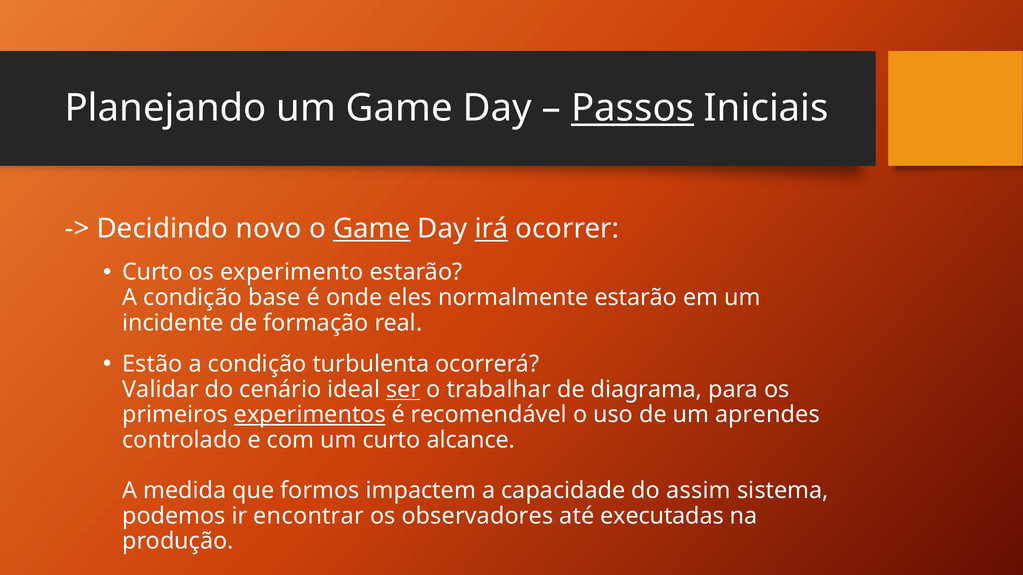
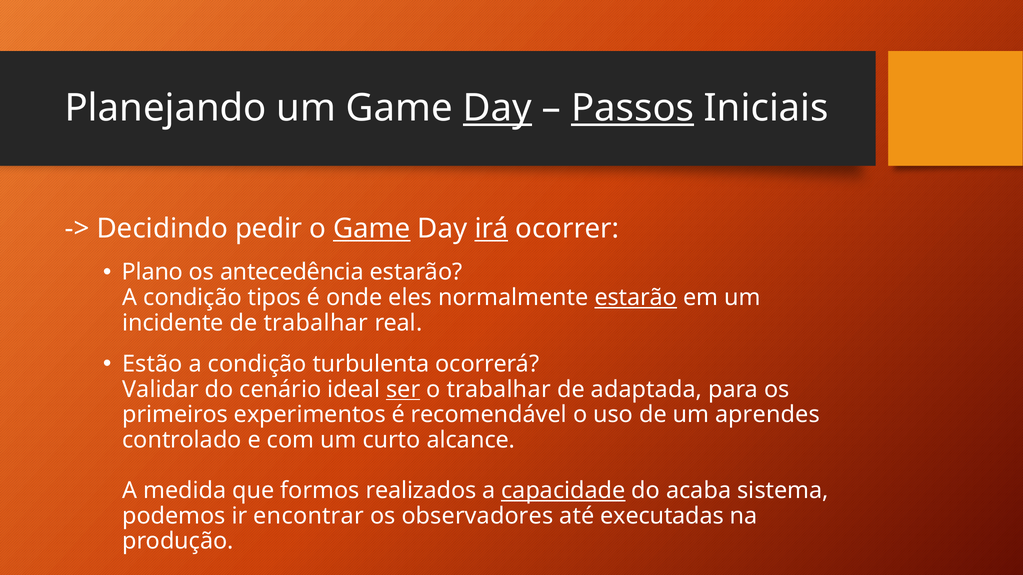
Day at (497, 108) underline: none -> present
novo: novo -> pedir
Curto at (153, 272): Curto -> Plano
experimento: experimento -> antecedência
base: base -> tipos
estarão at (636, 298) underline: none -> present
de formação: formação -> trabalhar
diagrama: diagrama -> adaptada
experimentos underline: present -> none
impactem: impactem -> realizados
capacidade underline: none -> present
assim: assim -> acaba
